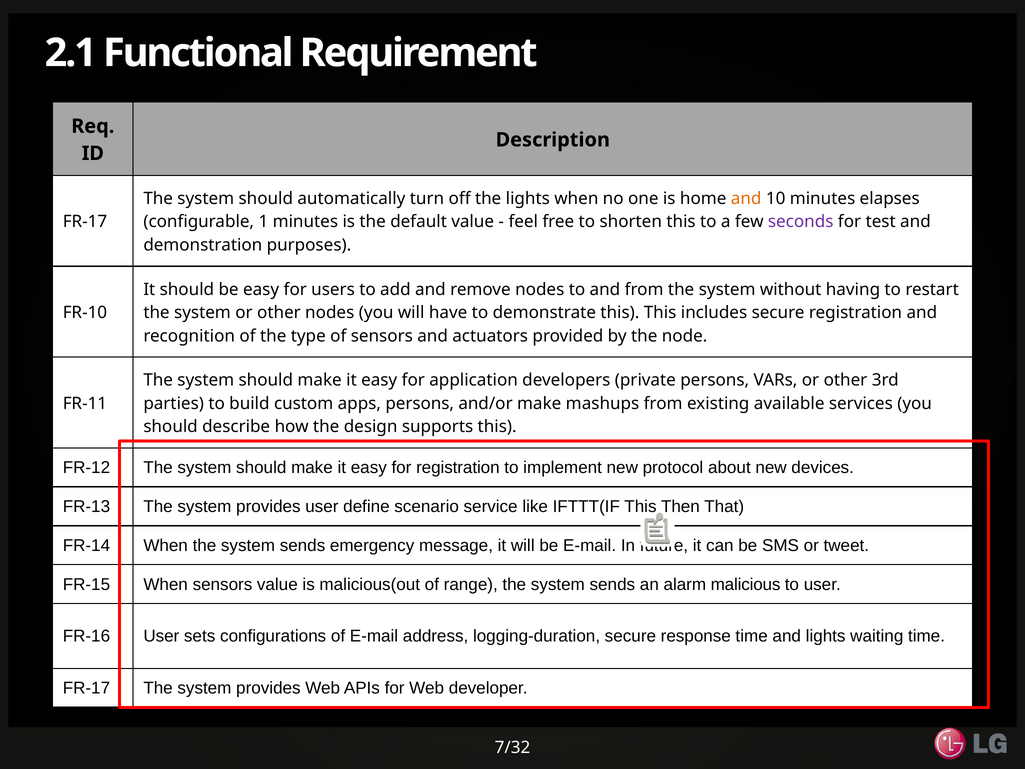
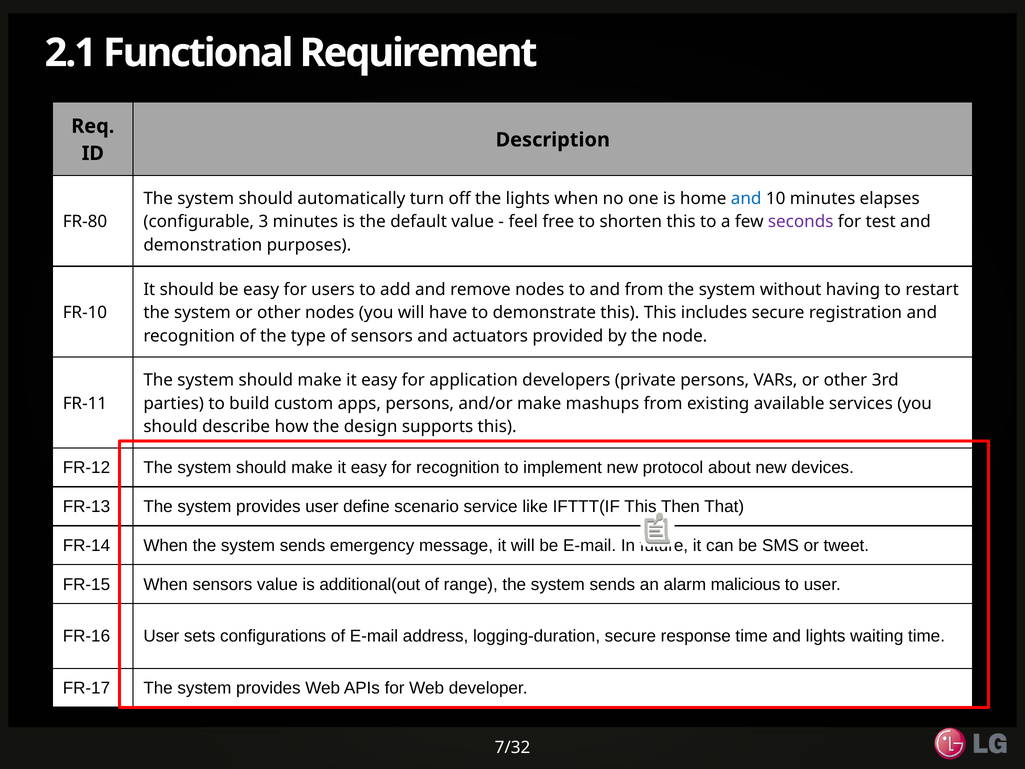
and at (746, 199) colour: orange -> blue
FR-17 at (85, 222): FR-17 -> FR-80
1: 1 -> 3
for registration: registration -> recognition
malicious(out: malicious(out -> additional(out
